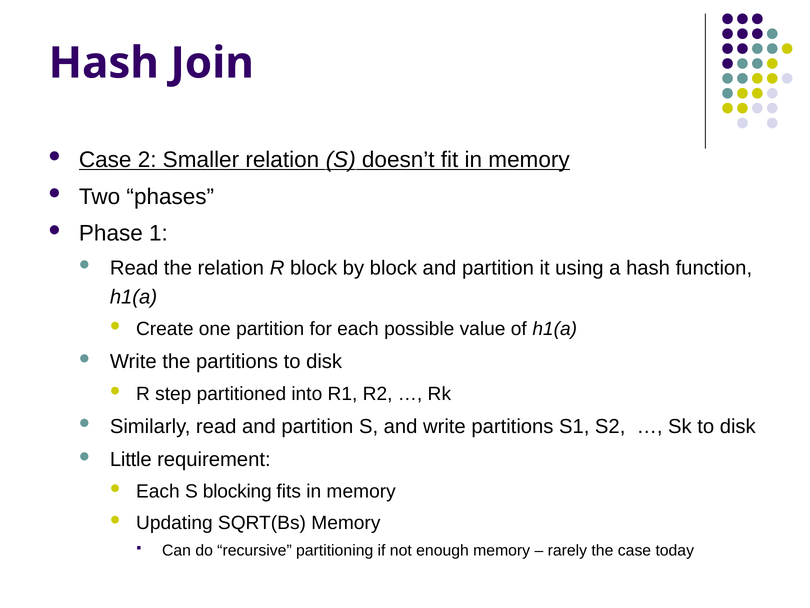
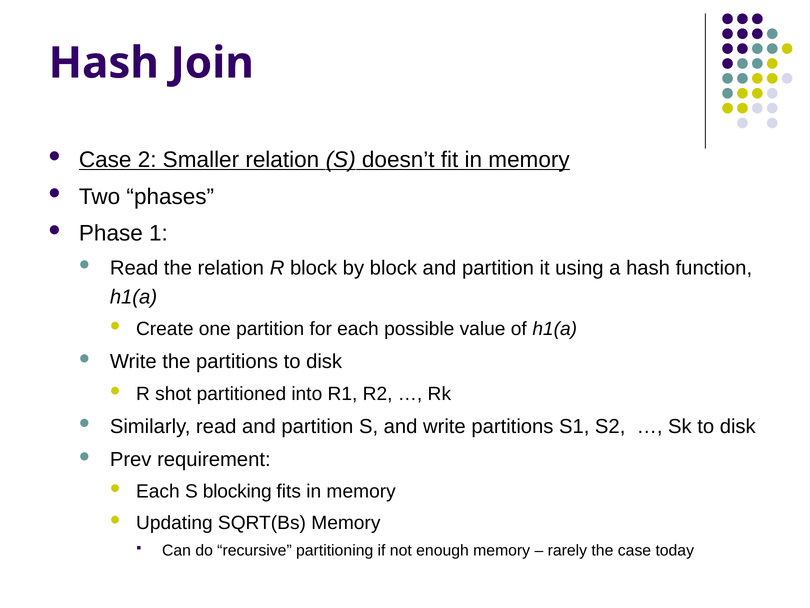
step: step -> shot
Little: Little -> Prev
